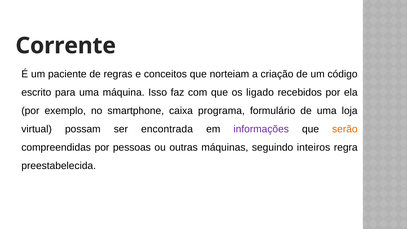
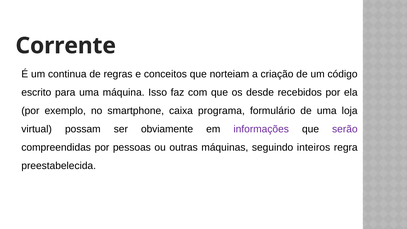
paciente: paciente -> continua
ligado: ligado -> desde
encontrada: encontrada -> obviamente
serão colour: orange -> purple
